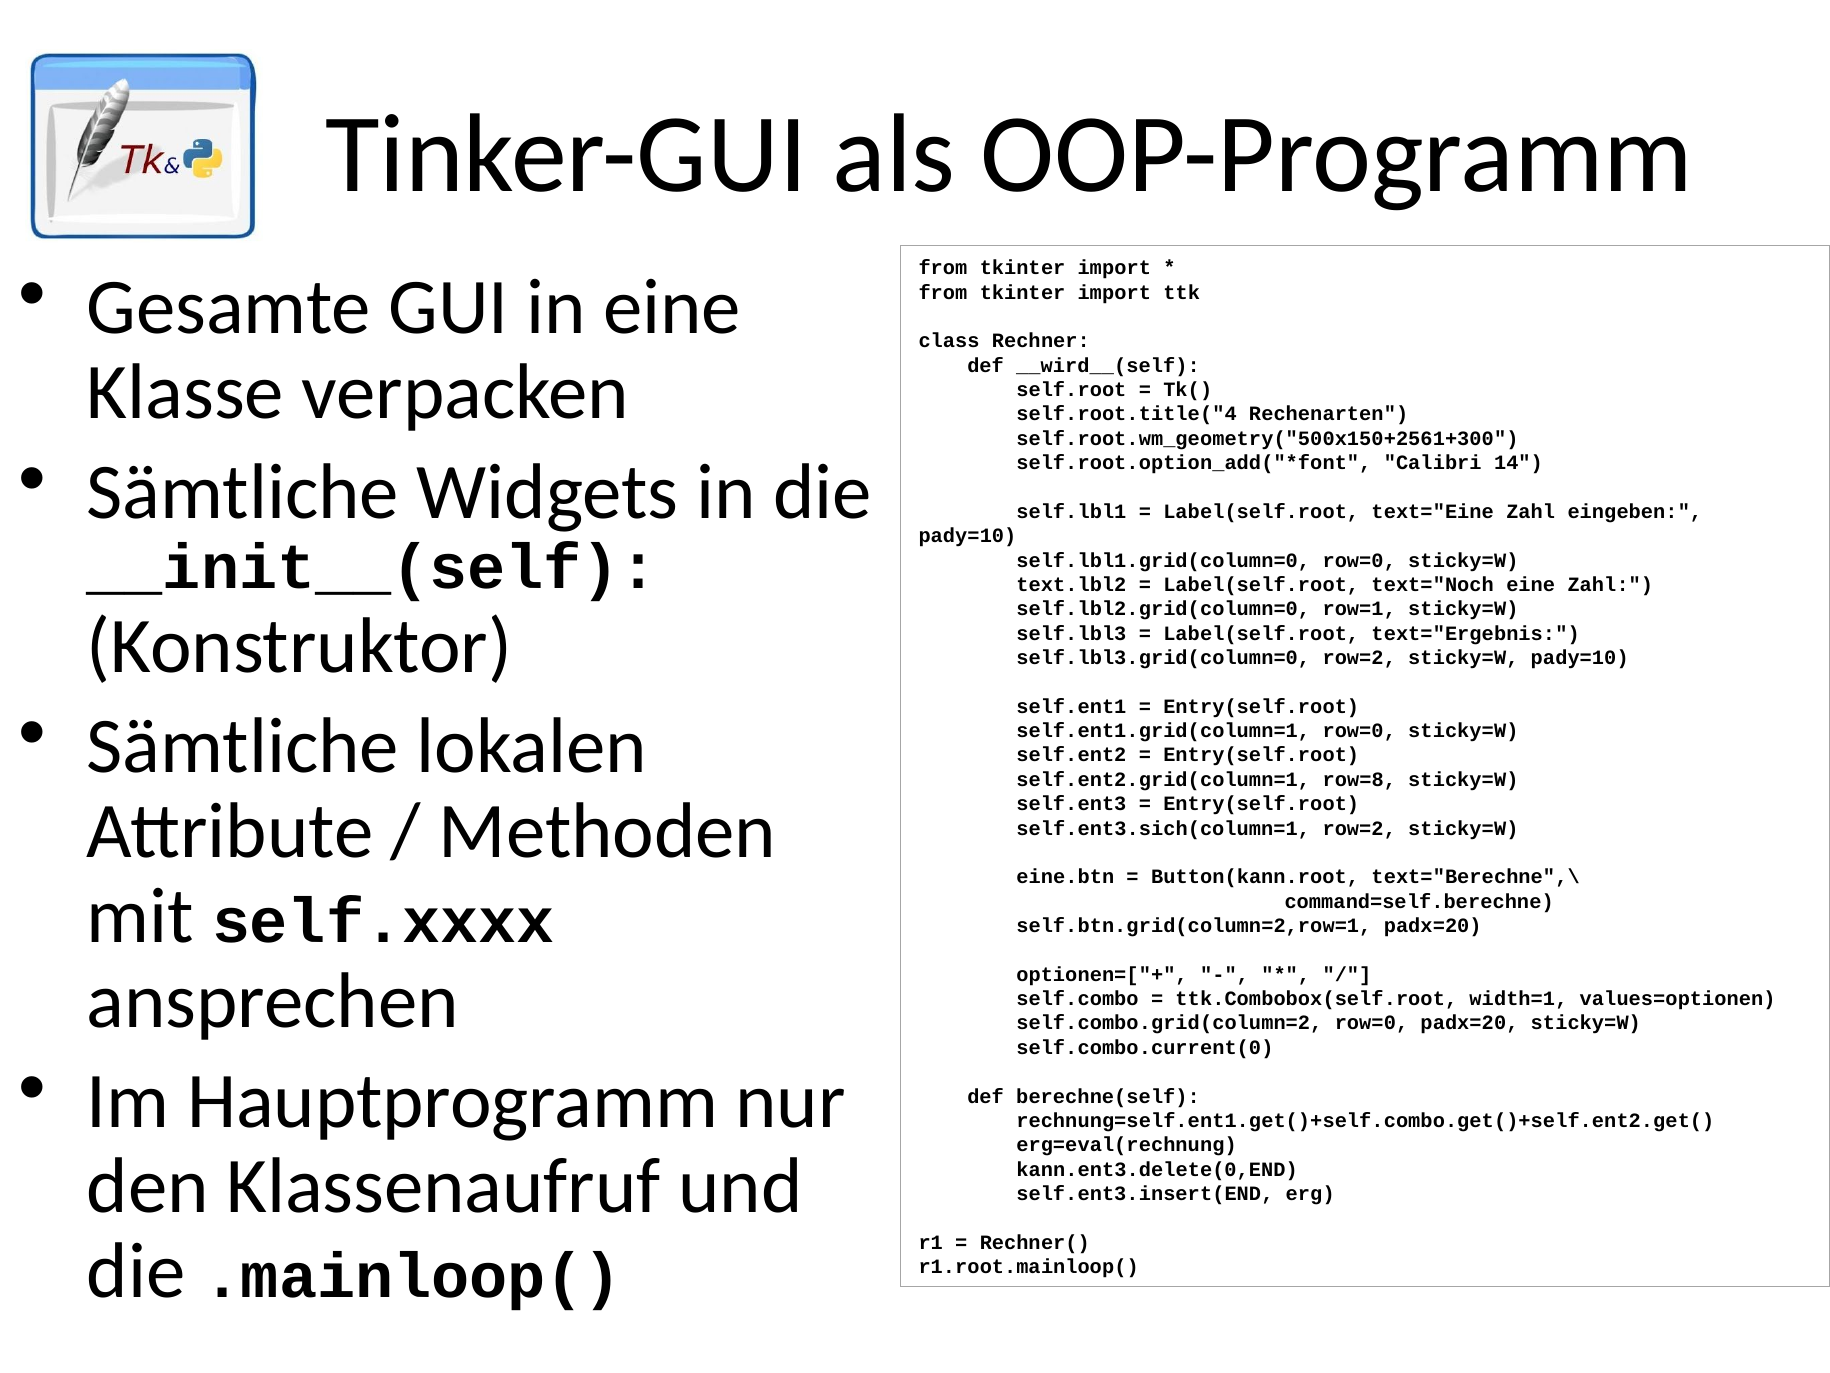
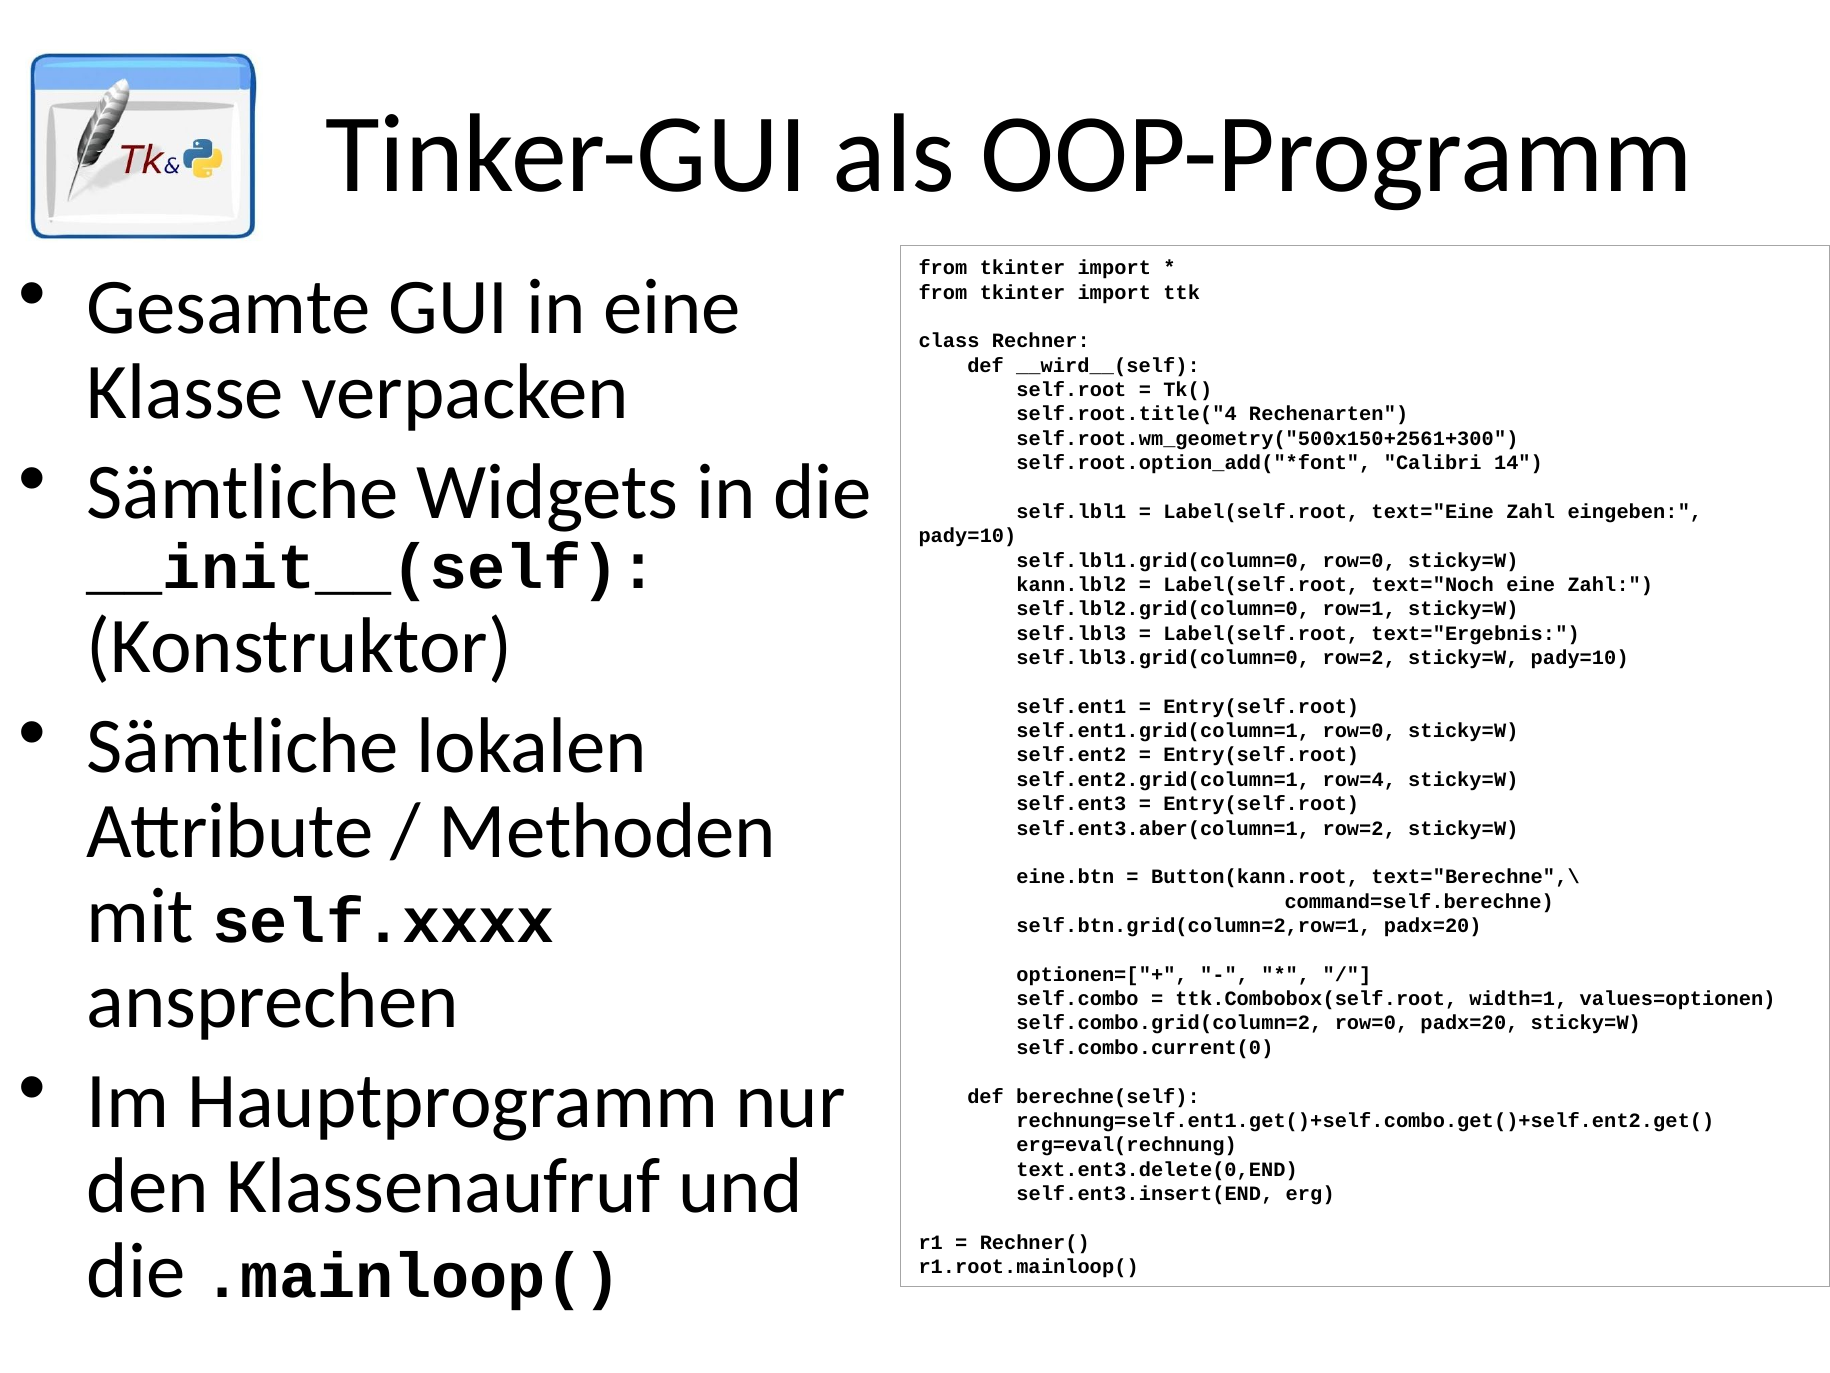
text.lbl2: text.lbl2 -> kann.lbl2
row=8: row=8 -> row=4
self.ent3.sich(column=1: self.ent3.sich(column=1 -> self.ent3.aber(column=1
kann.ent3.delete(0,END: kann.ent3.delete(0,END -> text.ent3.delete(0,END
